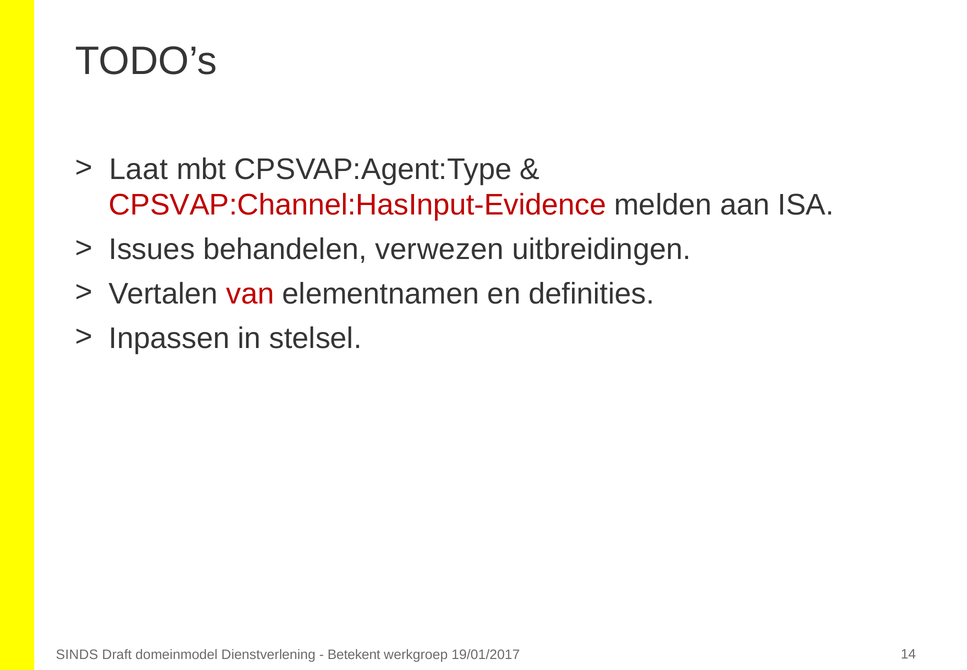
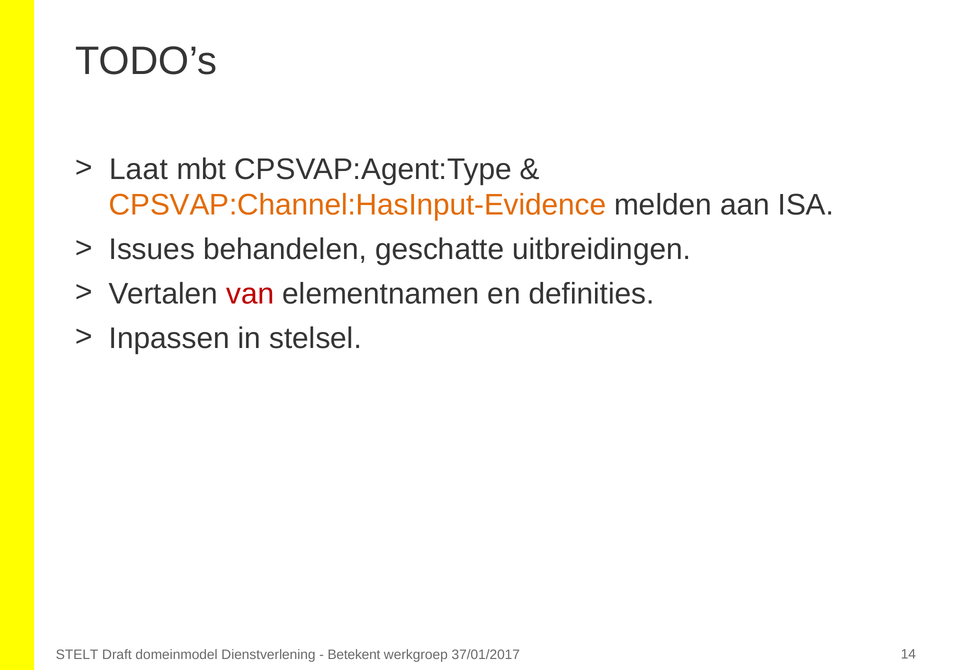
CPSVAP:Channel:HasInput-Evidence colour: red -> orange
verwezen: verwezen -> geschatte
SINDS: SINDS -> STELT
19/01/2017: 19/01/2017 -> 37/01/2017
